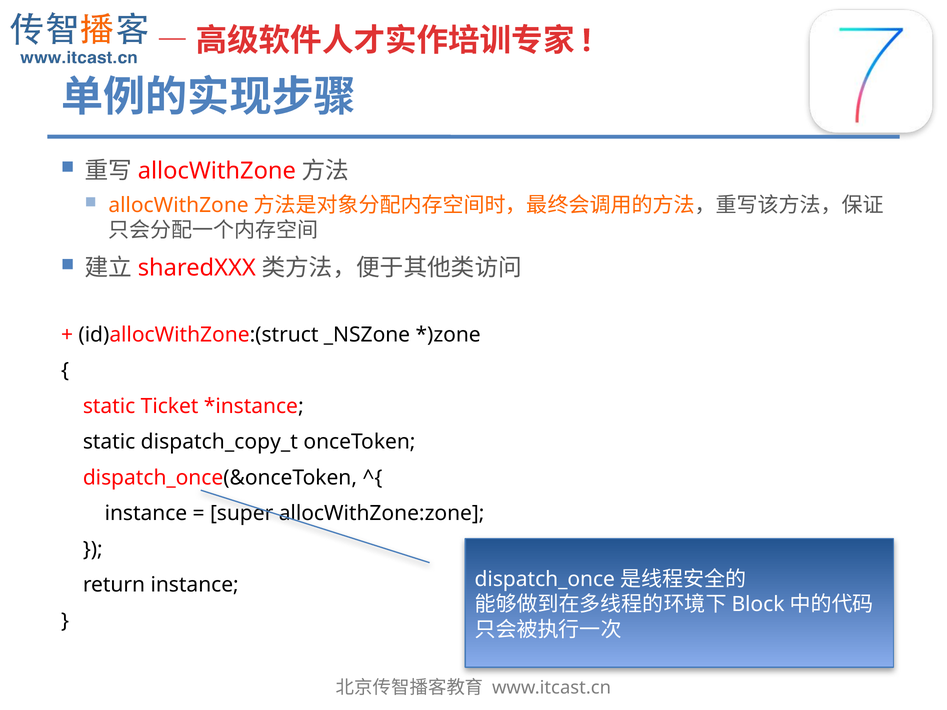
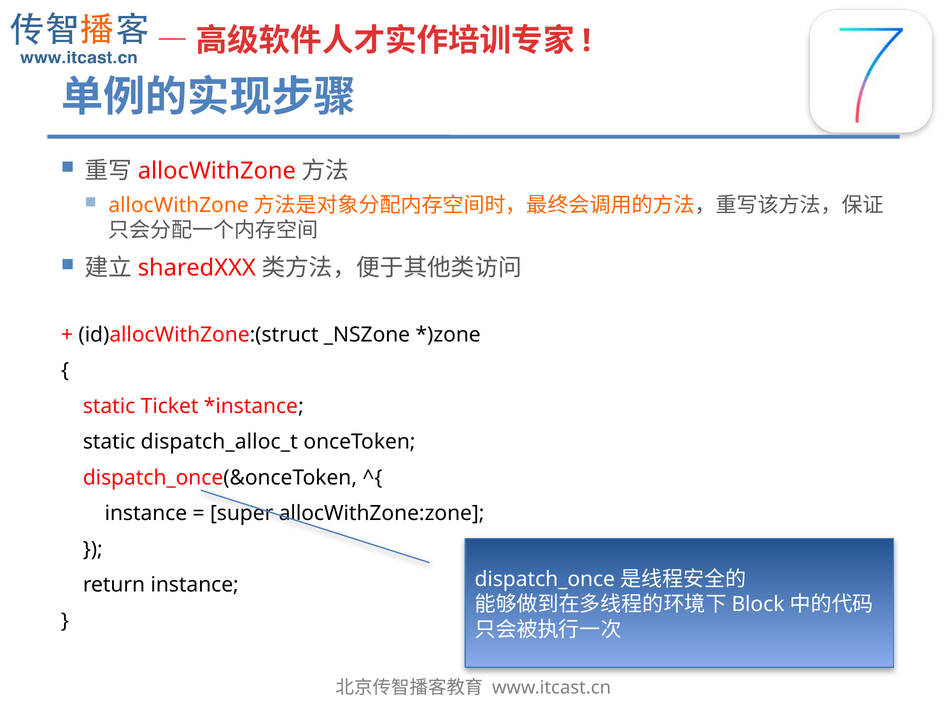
dispatch_copy_t: dispatch_copy_t -> dispatch_alloc_t
